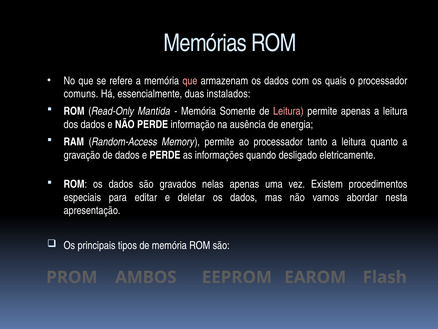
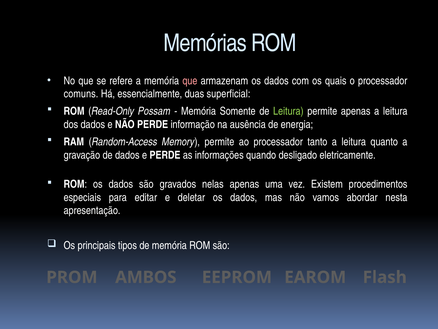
instalados: instalados -> superficial
Mantida: Mantida -> Possam
Leitura at (288, 111) colour: pink -> light green
